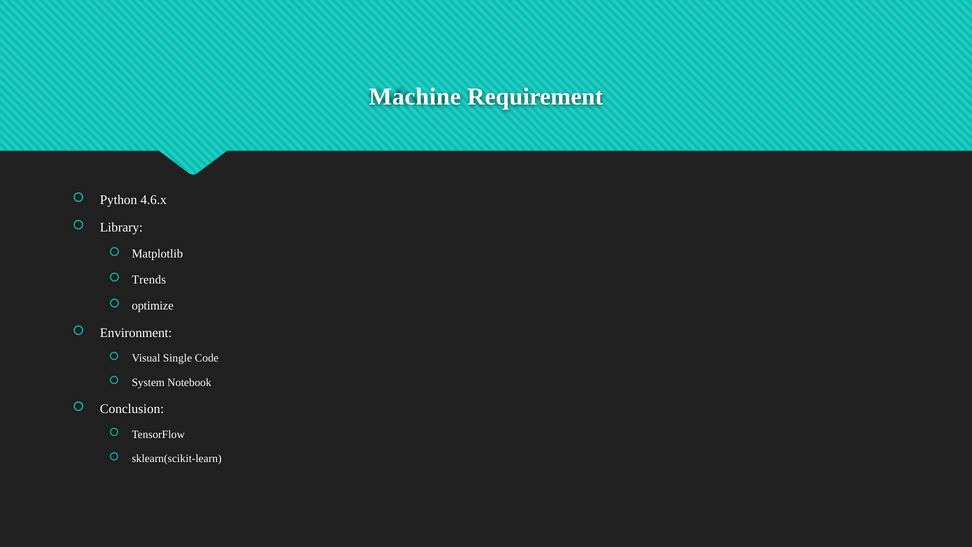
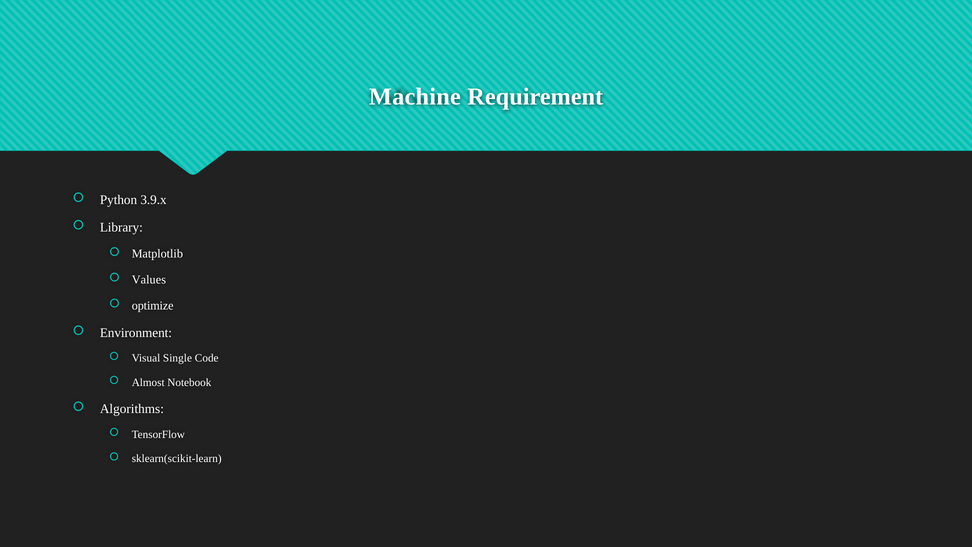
4.6.x: 4.6.x -> 3.9.x
Trends: Trends -> Values
System: System -> Almost
Conclusion: Conclusion -> Algorithms
